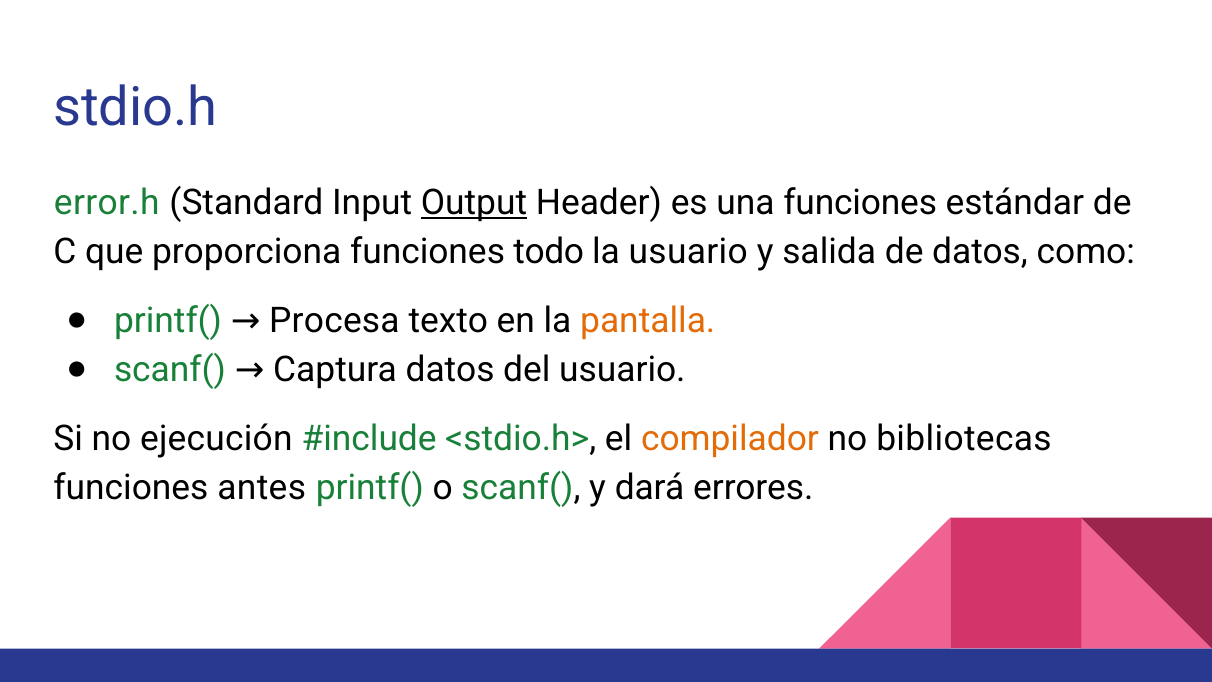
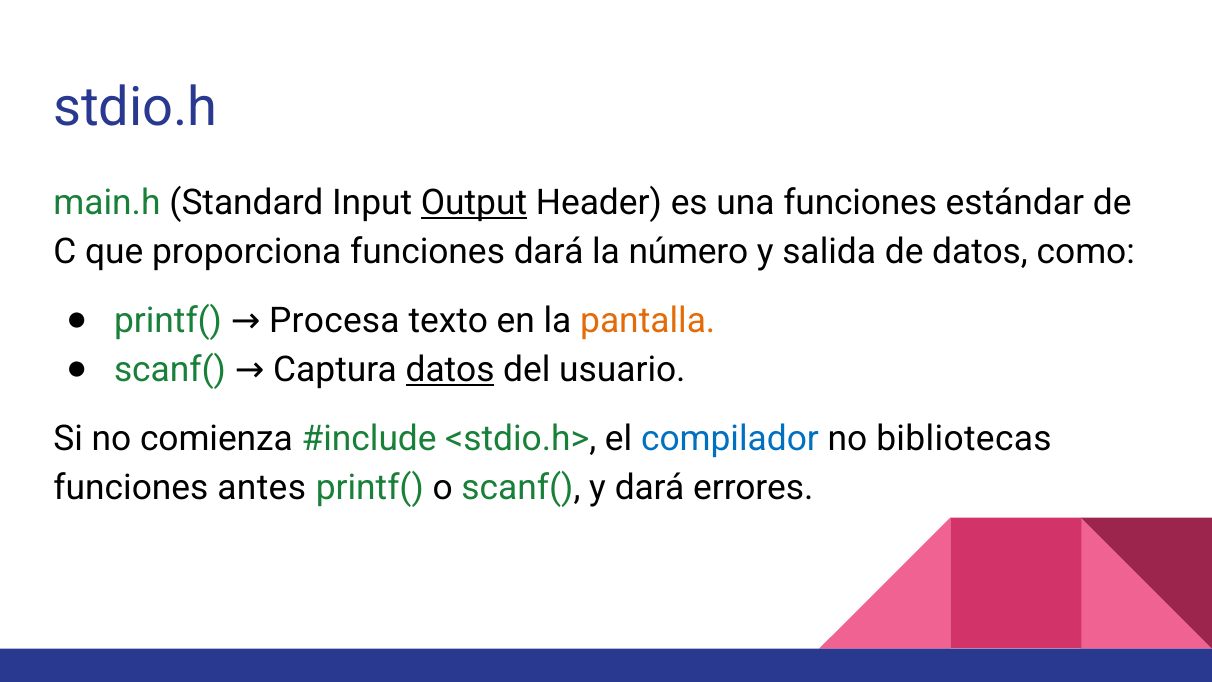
error.h: error.h -> main.h
funciones todo: todo -> dará
la usuario: usuario -> número
datos at (450, 370) underline: none -> present
ejecución: ejecución -> comienza
compilador colour: orange -> blue
